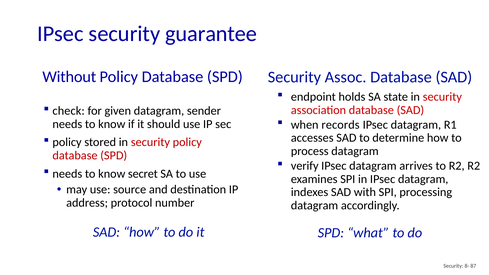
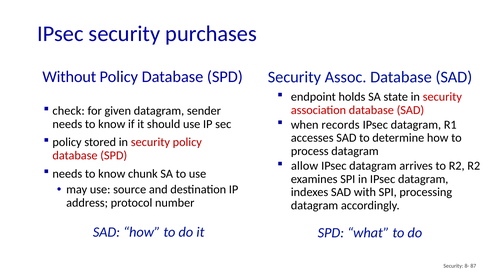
guarantee: guarantee -> purchases
verify: verify -> allow
secret: secret -> chunk
